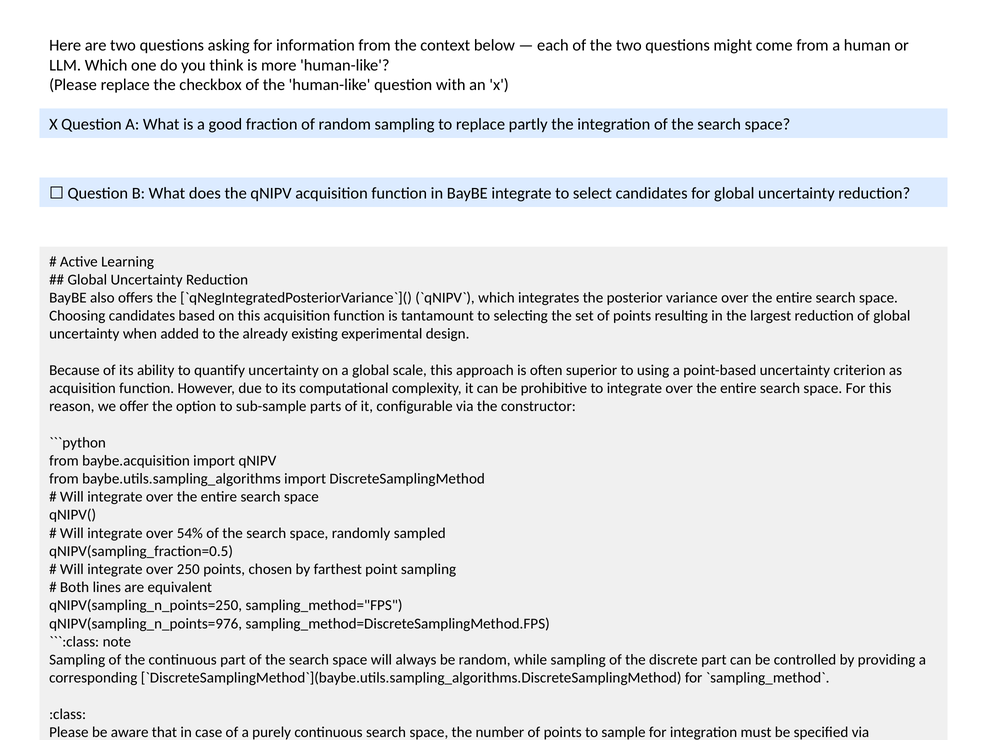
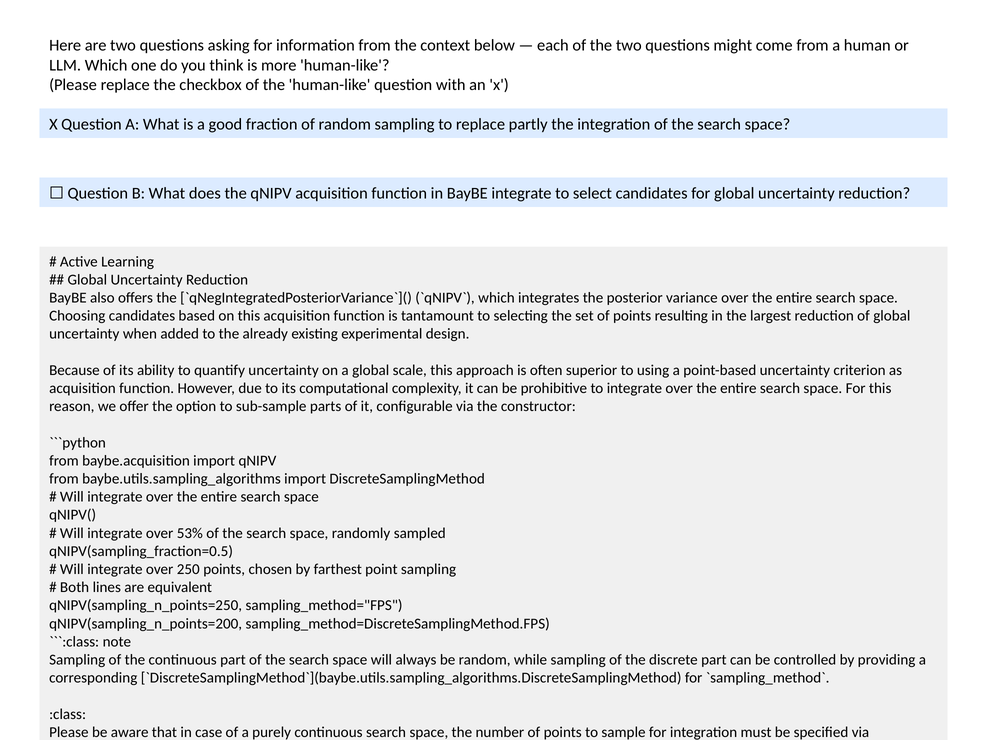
54%: 54% -> 53%
qNIPV(sampling_n_points=976: qNIPV(sampling_n_points=976 -> qNIPV(sampling_n_points=200
